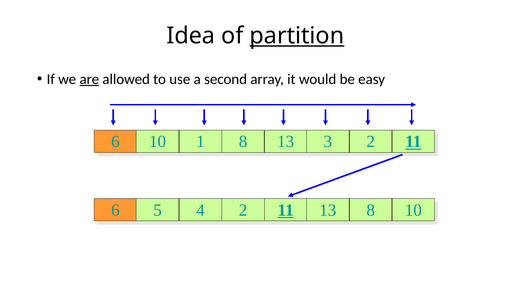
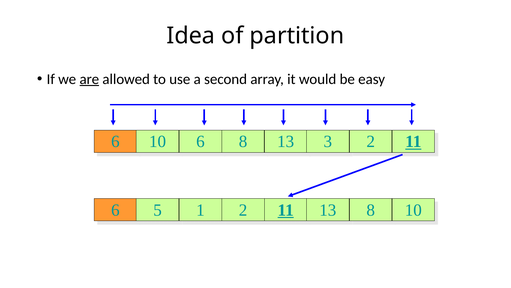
partition underline: present -> none
10 1: 1 -> 6
4: 4 -> 1
